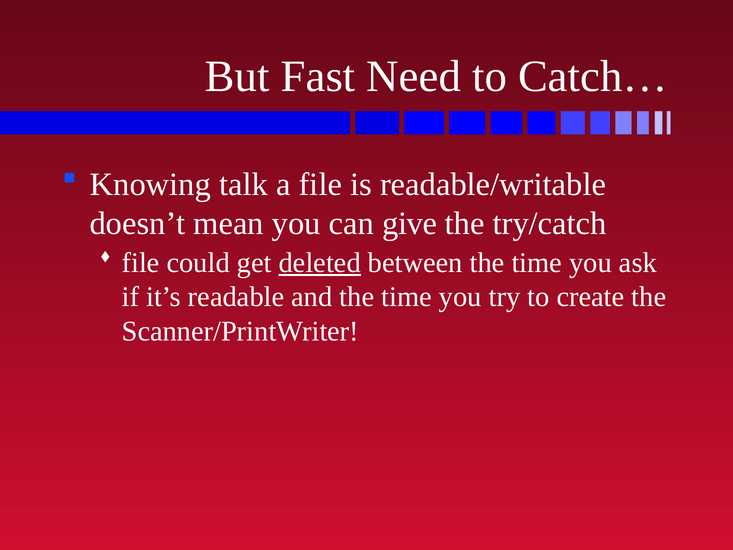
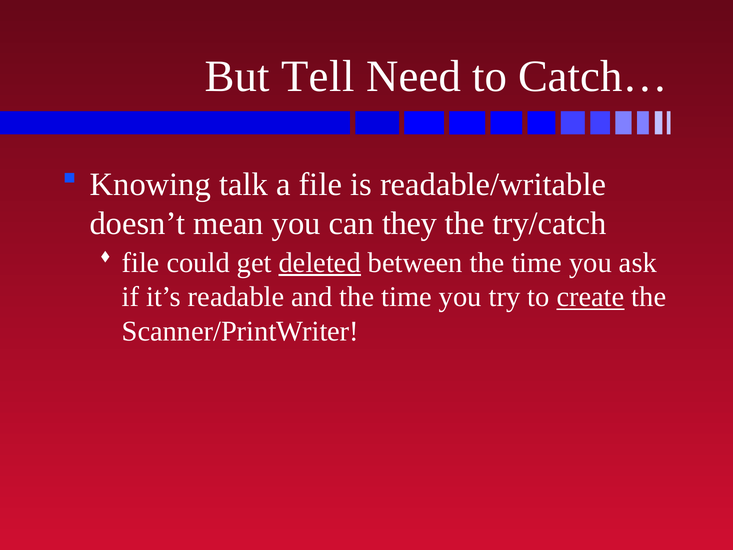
Fast: Fast -> Tell
give: give -> they
create underline: none -> present
